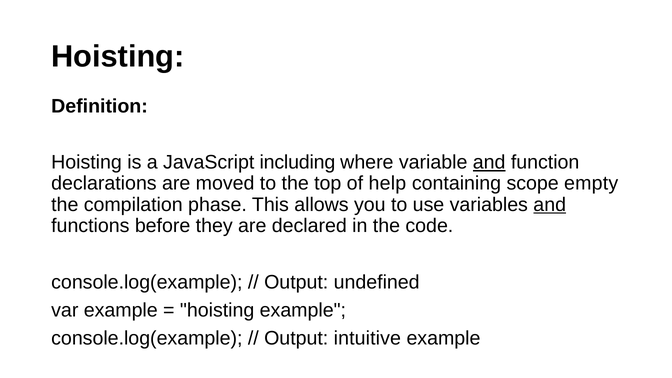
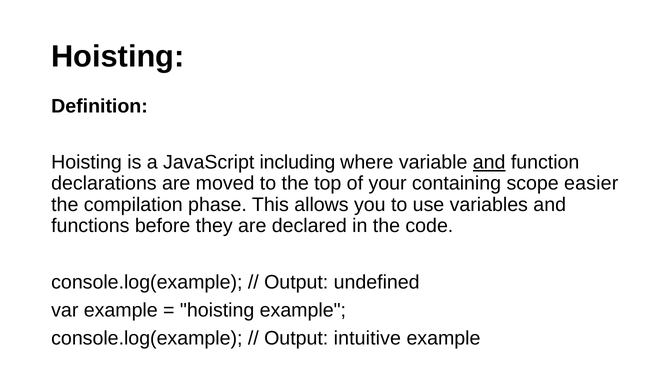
help: help -> your
empty: empty -> easier
and at (550, 205) underline: present -> none
